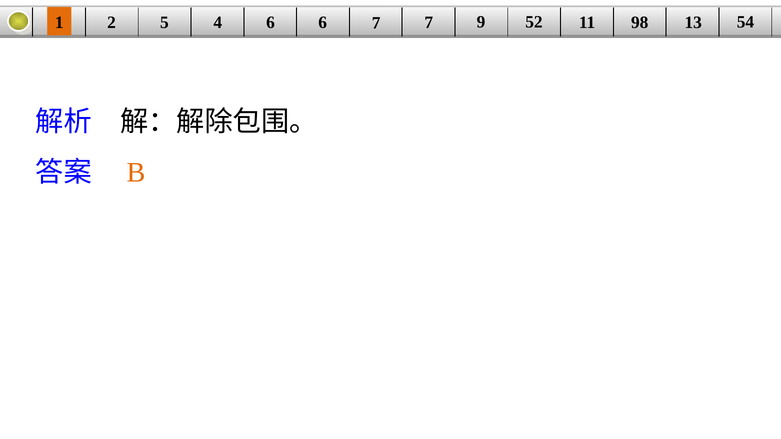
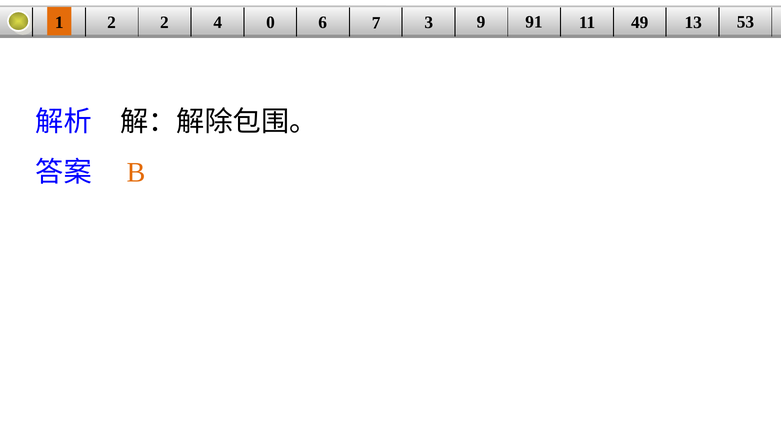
2 5: 5 -> 2
4 6: 6 -> 0
7 7: 7 -> 3
52: 52 -> 91
98: 98 -> 49
54: 54 -> 53
